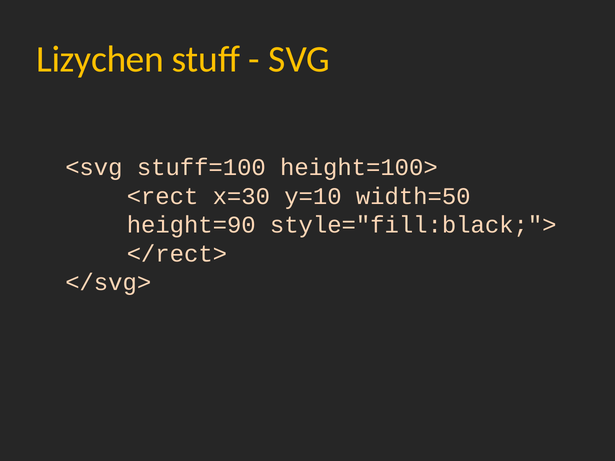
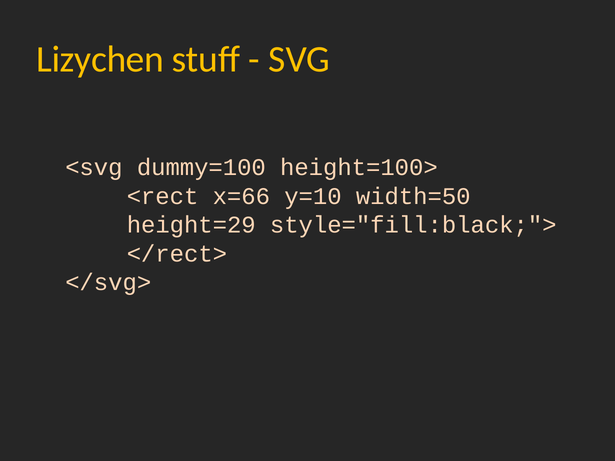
stuff=100: stuff=100 -> dummy=100
x=30: x=30 -> x=66
height=90: height=90 -> height=29
